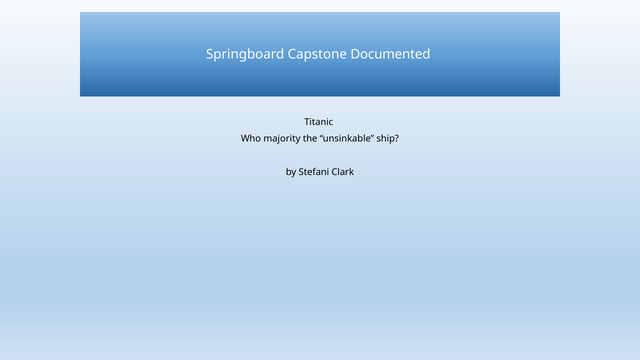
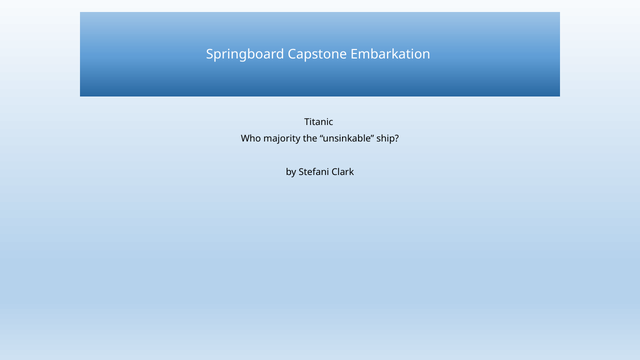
Documented: Documented -> Embarkation
